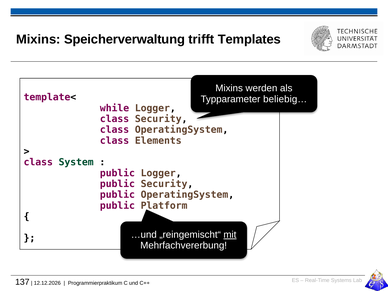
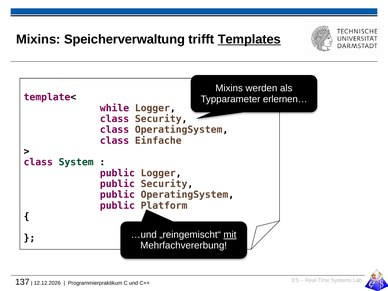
Templates underline: none -> present
beliebig…: beliebig… -> erlernen…
Elements: Elements -> Einfache
